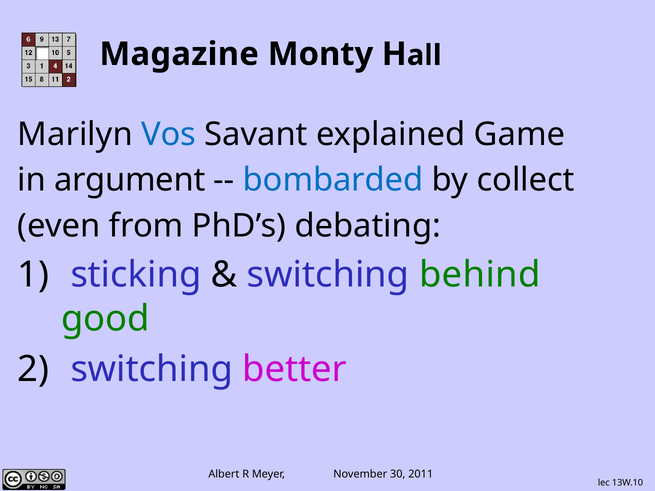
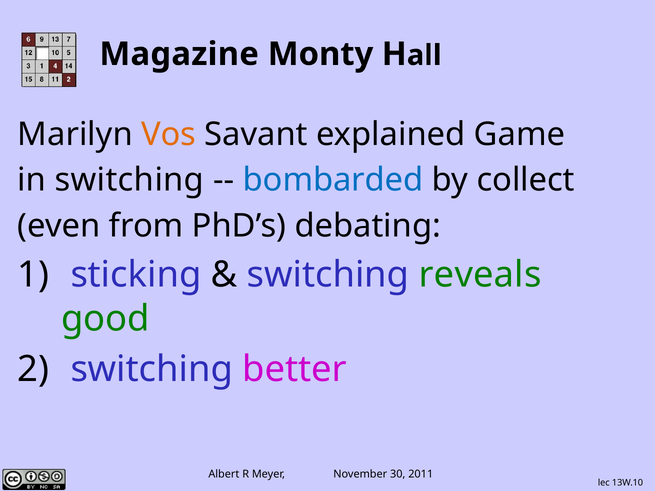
Vos colour: blue -> orange
in argument: argument -> switching
behind: behind -> reveals
